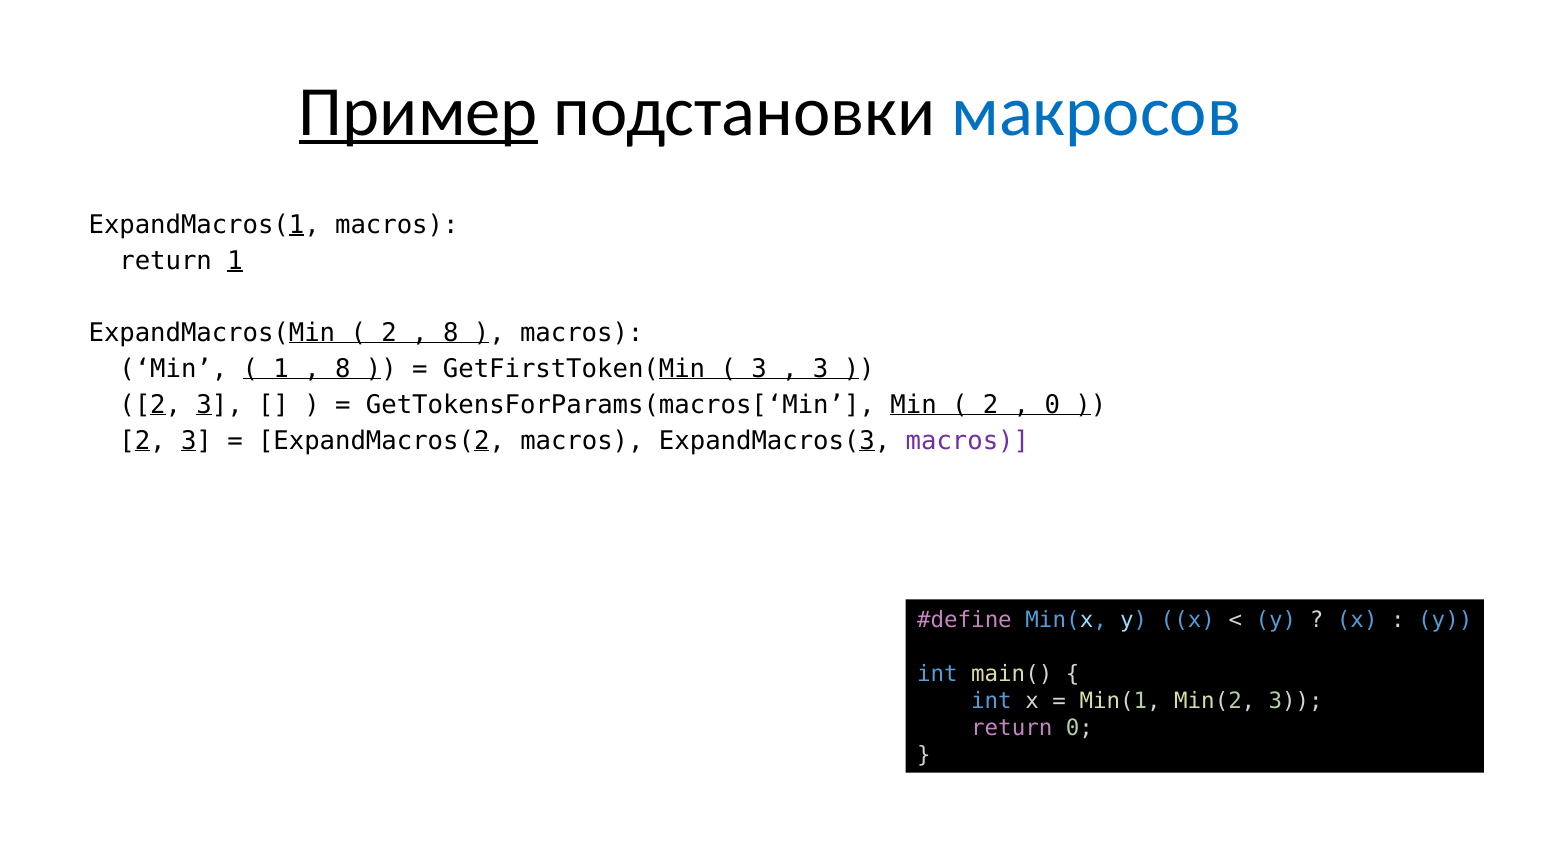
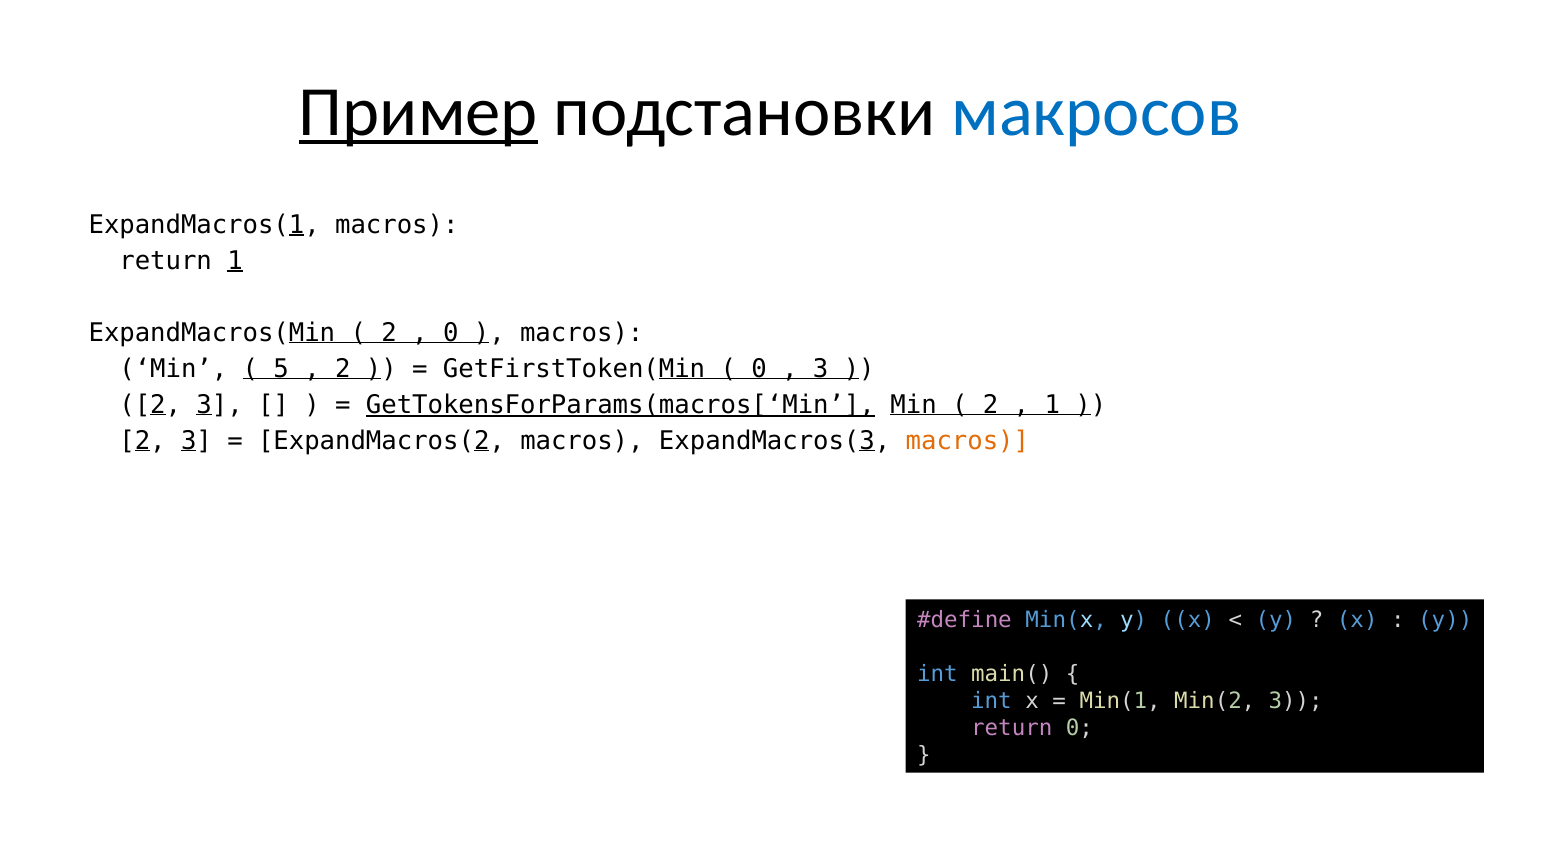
8 at (451, 333): 8 -> 0
1 at (281, 369): 1 -> 5
8 at (343, 369): 8 -> 2
3 at (759, 369): 3 -> 0
GetTokensForParams(macros[‘Min underline: none -> present
0 at (1052, 405): 0 -> 1
macros at (967, 441) colour: purple -> orange
